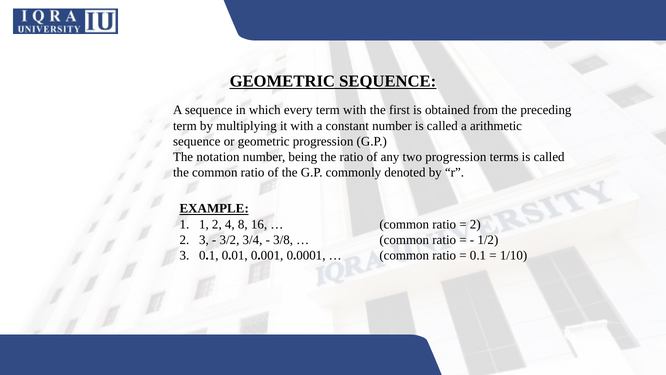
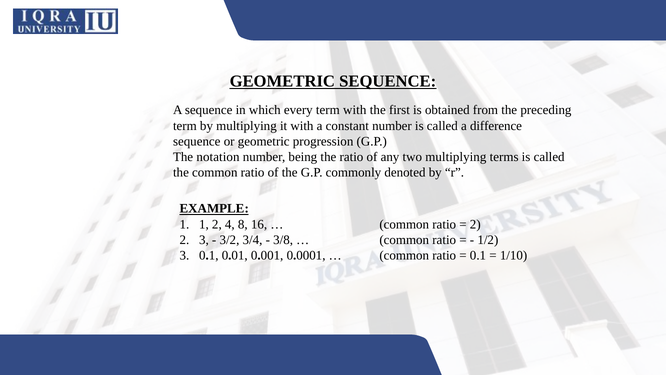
arithmetic: arithmetic -> difference
two progression: progression -> multiplying
